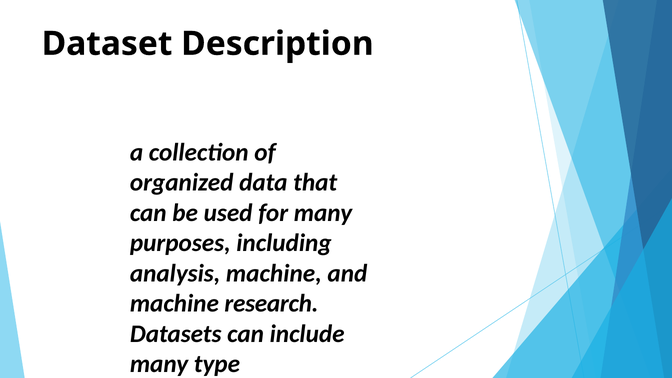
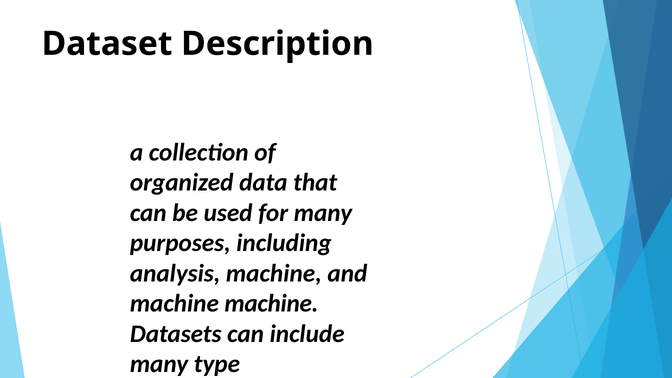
machine research: research -> machine
